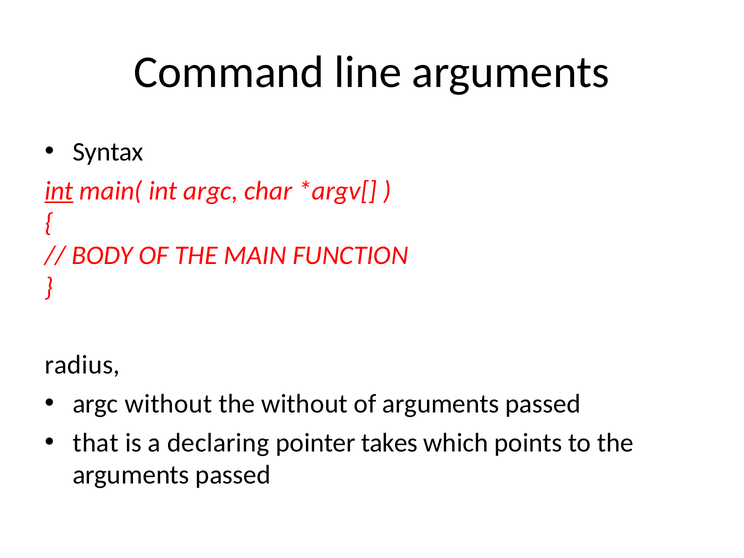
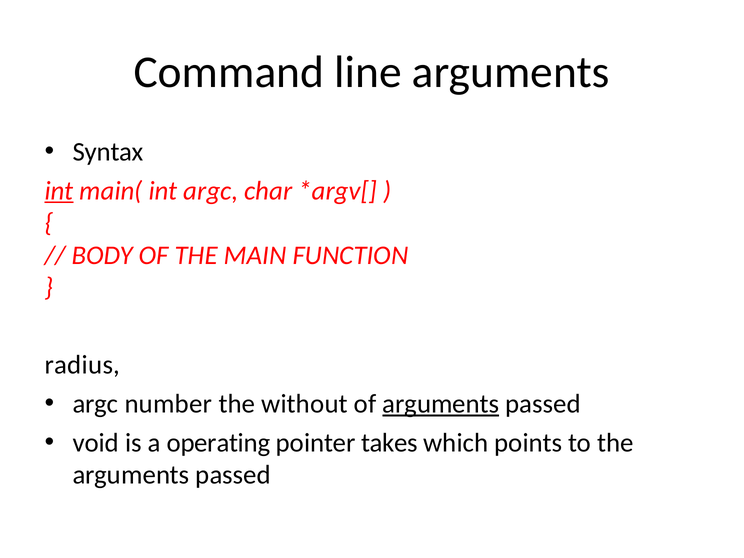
argc without: without -> number
arguments at (441, 404) underline: none -> present
that: that -> void
declaring: declaring -> operating
